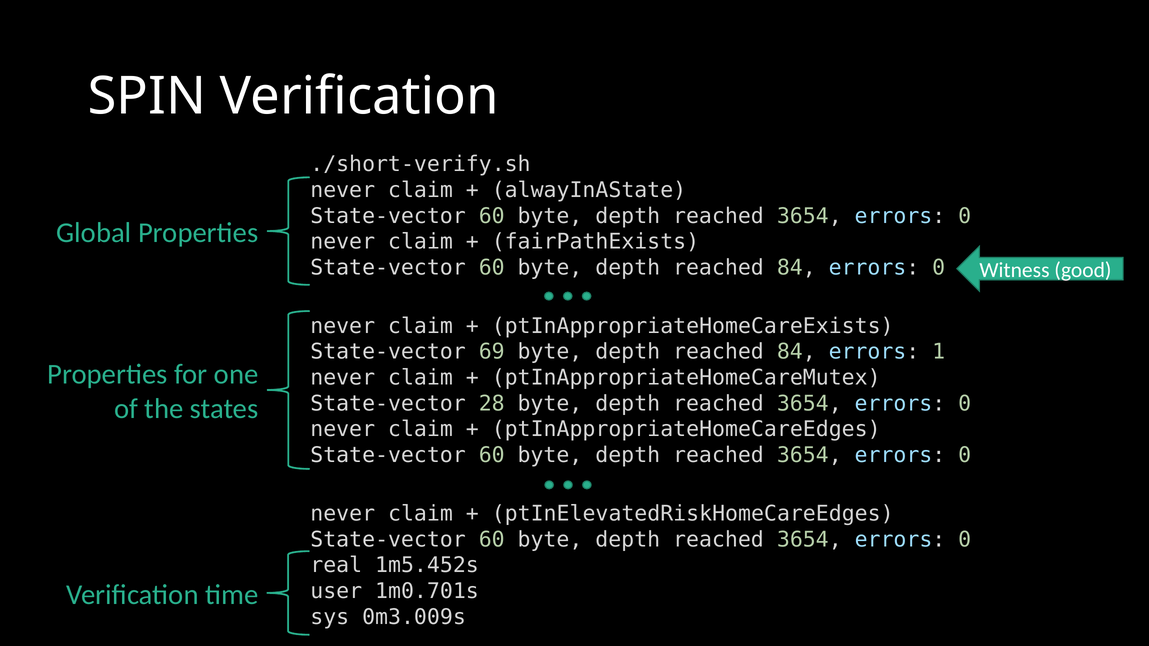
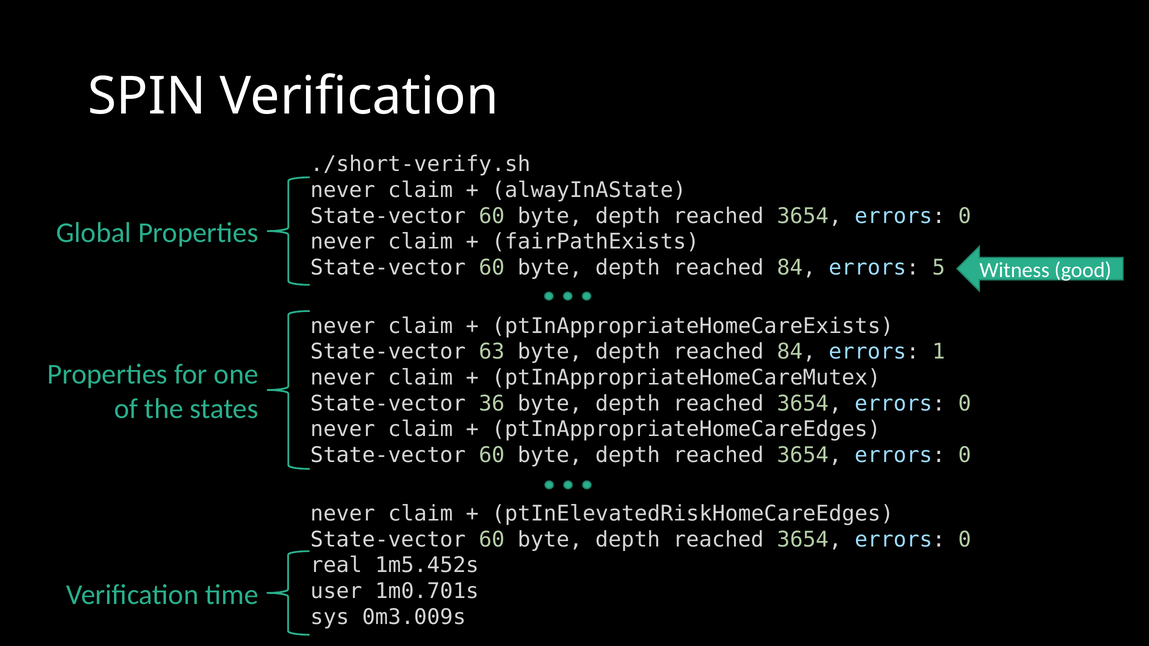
84 errors 0: 0 -> 5
69: 69 -> 63
28: 28 -> 36
